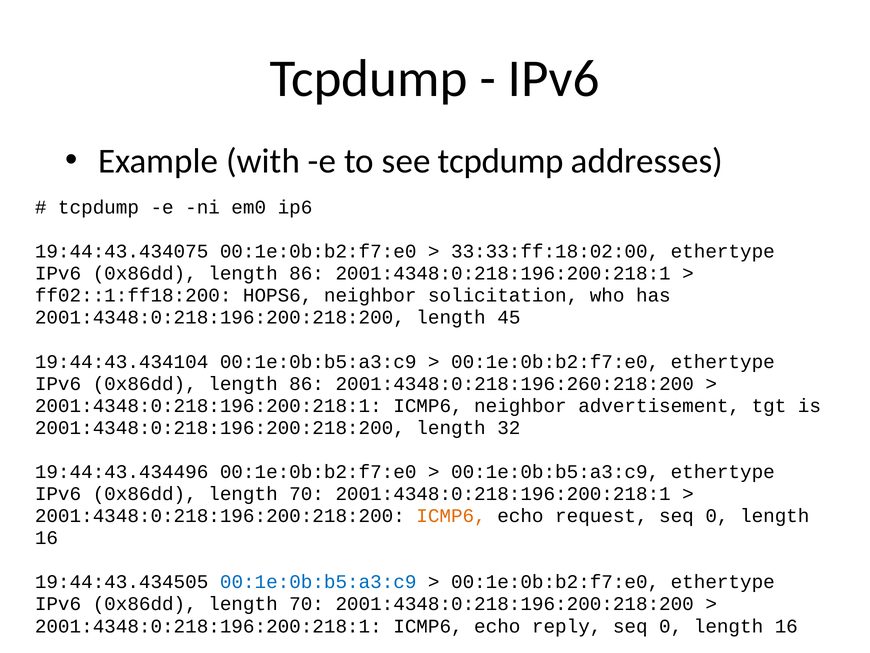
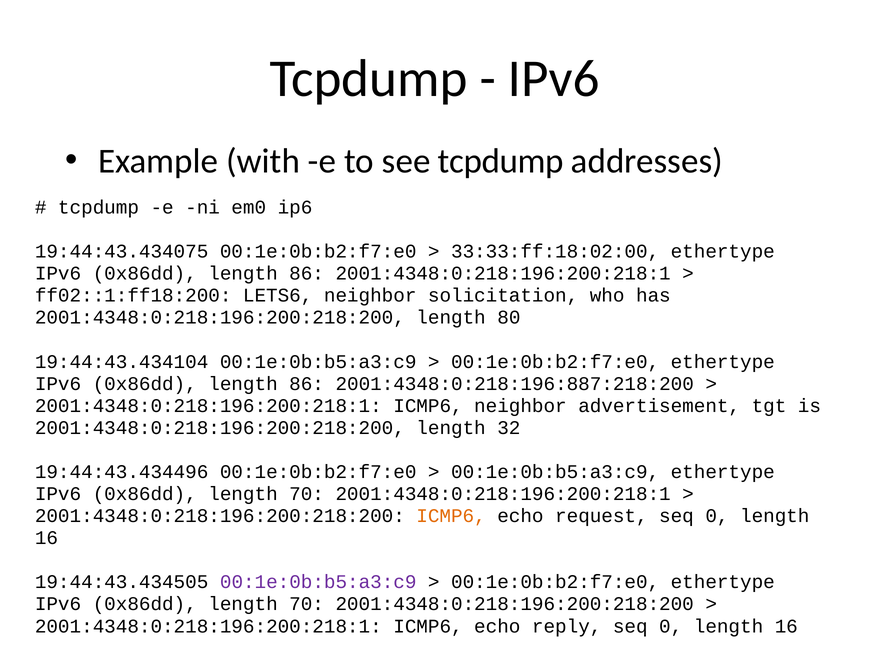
HOPS6: HOPS6 -> LETS6
45: 45 -> 80
2001:4348:0:218:196:260:218:200: 2001:4348:0:218:196:260:218:200 -> 2001:4348:0:218:196:887:218:200
00:1e:0b:b5:a3:c9 at (318, 582) colour: blue -> purple
